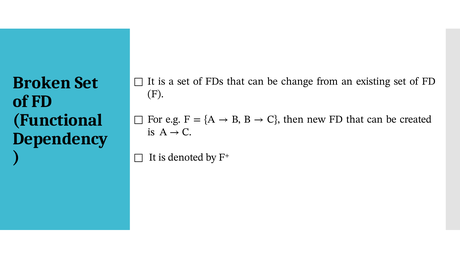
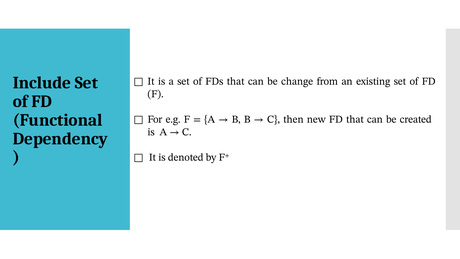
Broken: Broken -> Include
